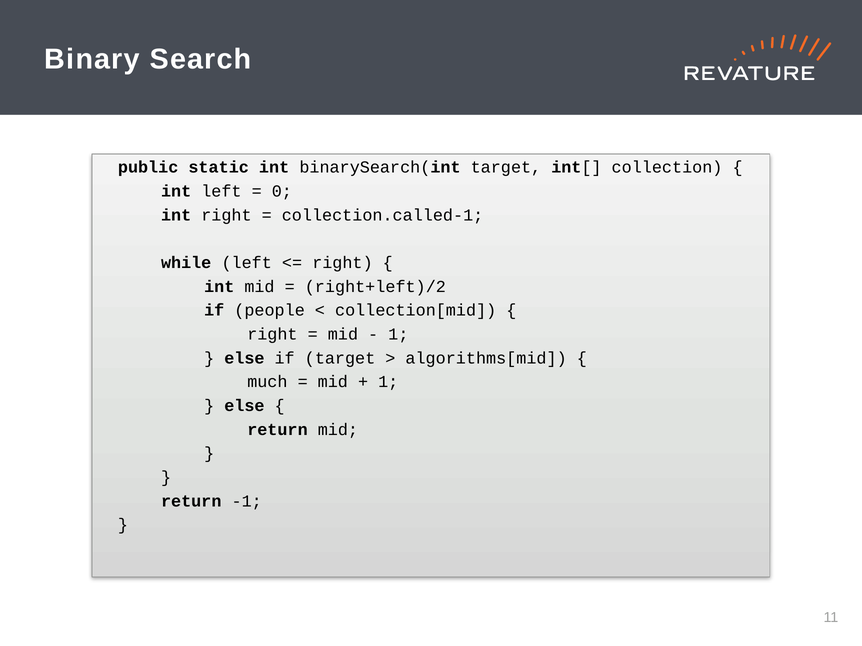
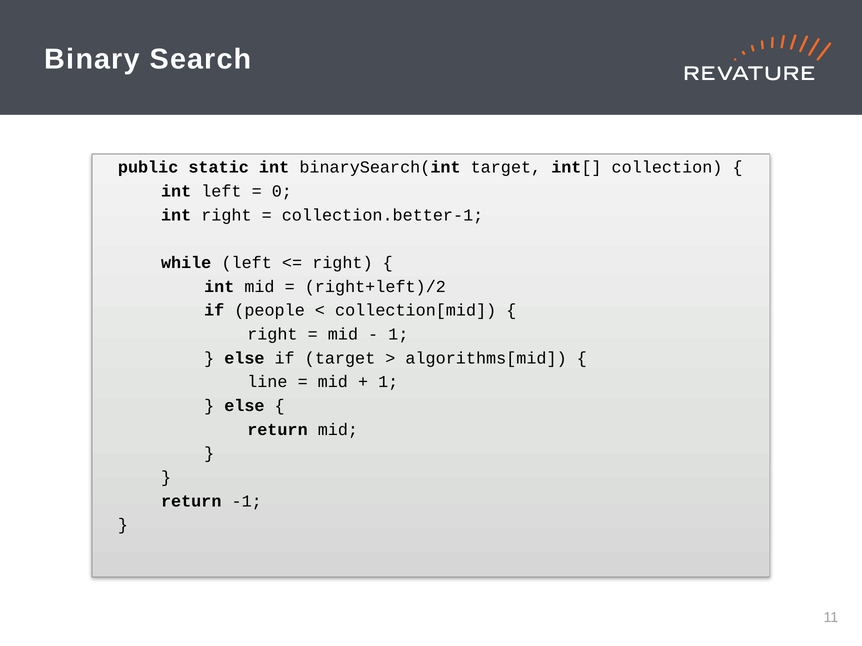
collection.called-1: collection.called-1 -> collection.better-1
much: much -> line
